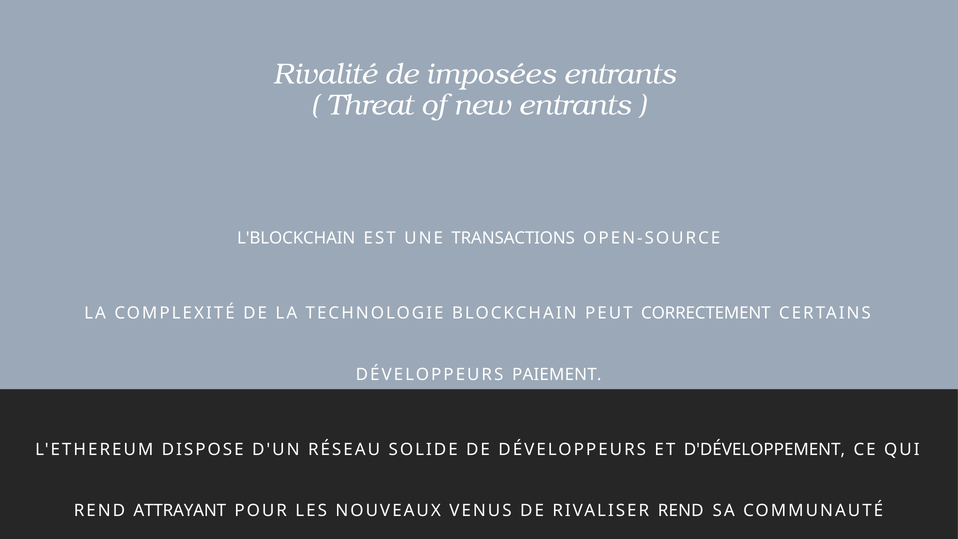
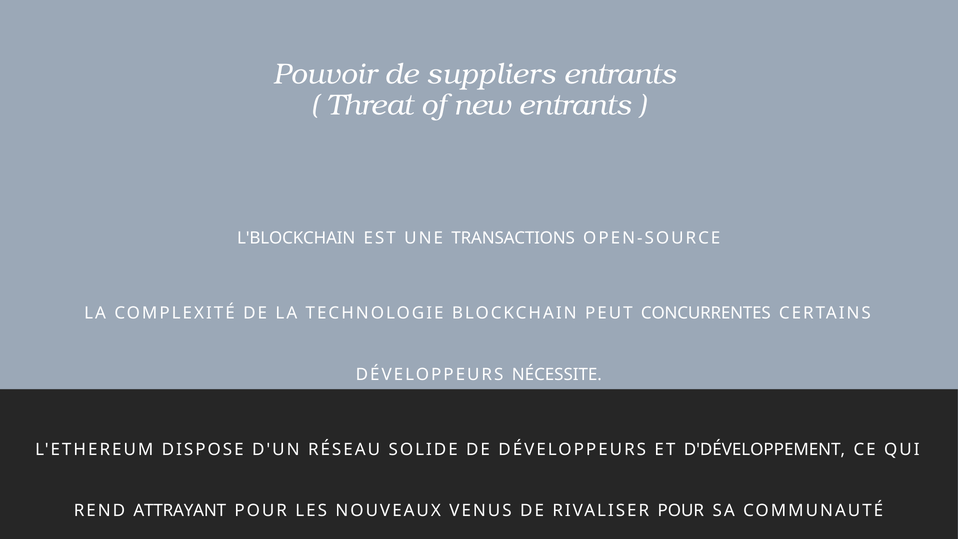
Rivalité: Rivalité -> Pouvoir
imposées: imposées -> suppliers
CORRECTEMENT: CORRECTEMENT -> CONCURRENTES
PAIEMENT: PAIEMENT -> NÉCESSITE
RIVALISER REND: REND -> POUR
